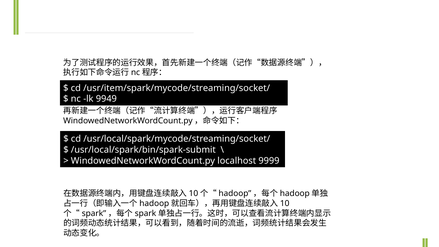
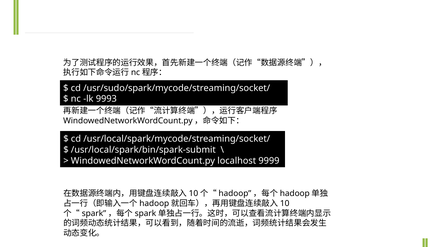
/usr/item/spark/mycode/streaming/socket/: /usr/item/spark/mycode/streaming/socket/ -> /usr/sudo/spark/mycode/streaming/socket/
9949: 9949 -> 9993
